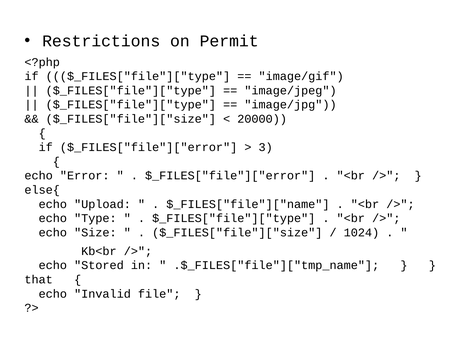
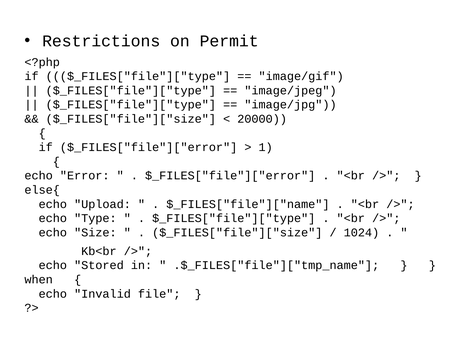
3: 3 -> 1
that: that -> when
